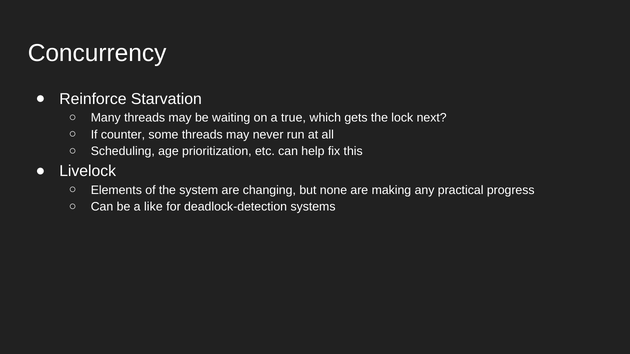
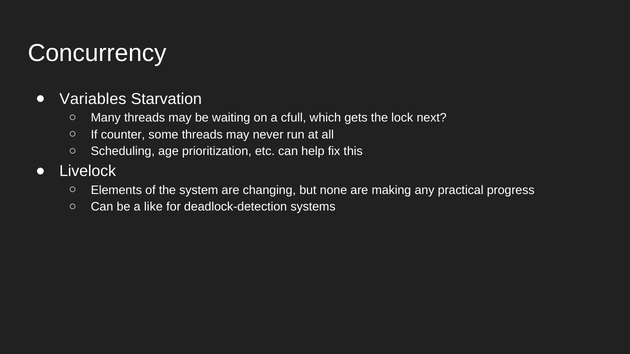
Reinforce: Reinforce -> Variables
true: true -> cfull
